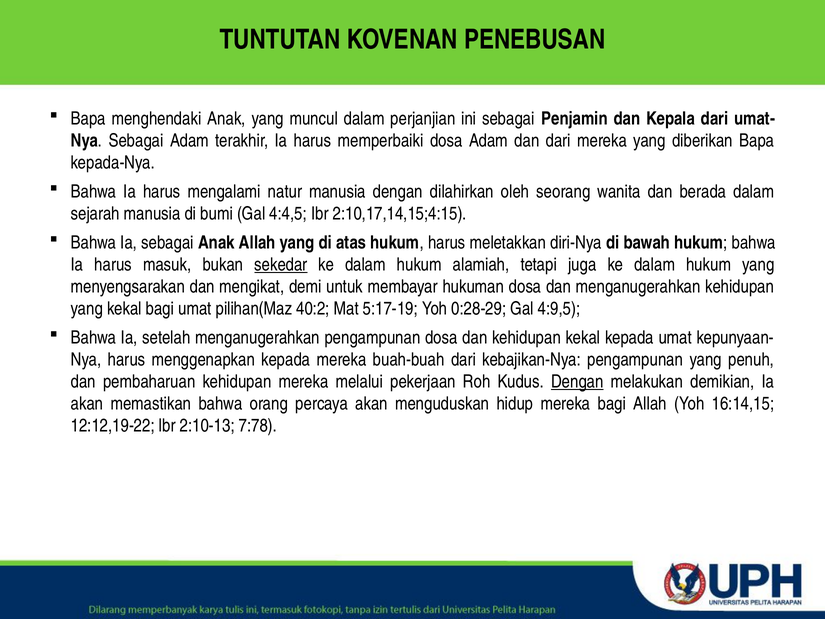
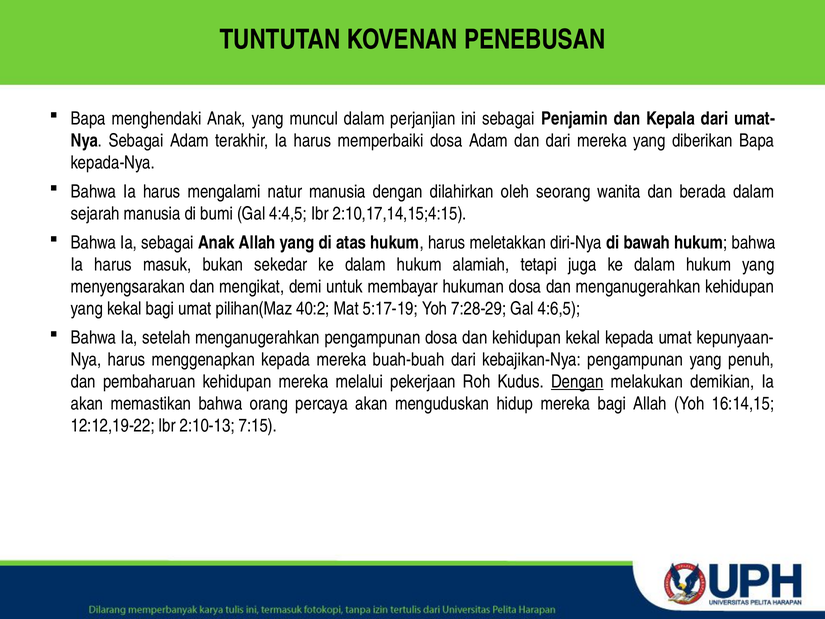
sekedar underline: present -> none
0:28-29: 0:28-29 -> 7:28-29
4:9,5: 4:9,5 -> 4:6,5
7:78: 7:78 -> 7:15
